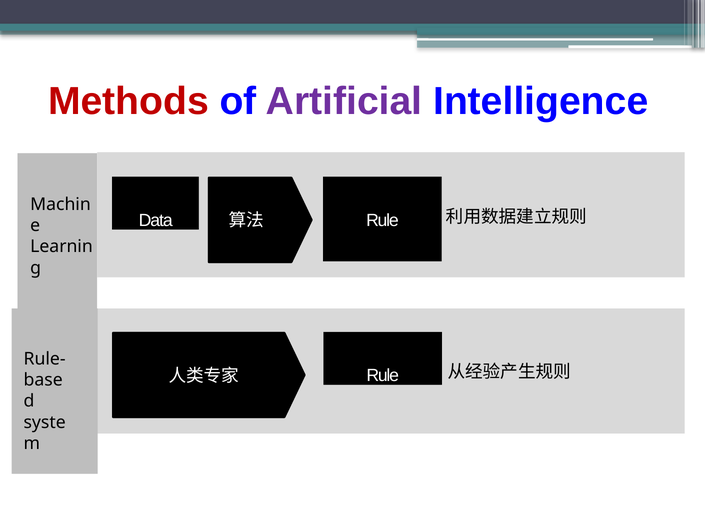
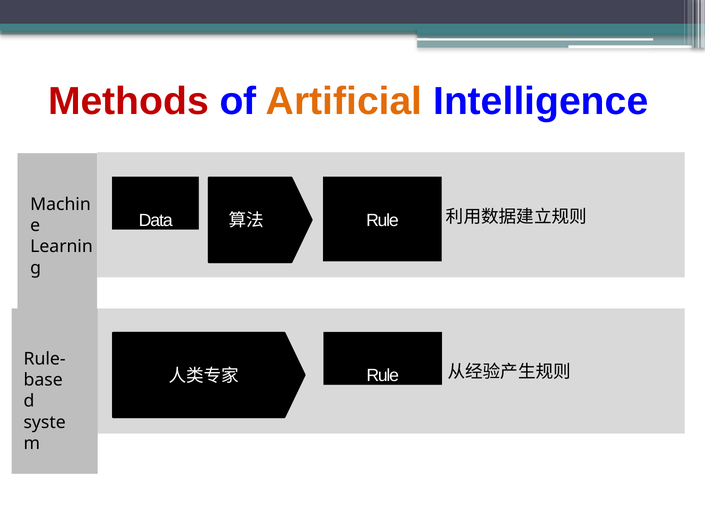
Artificial colour: purple -> orange
